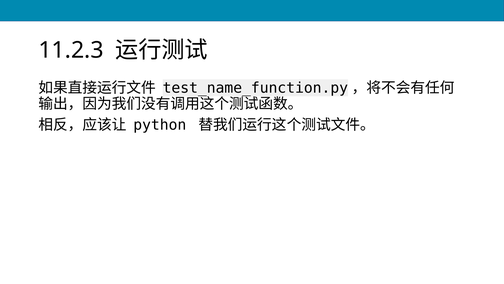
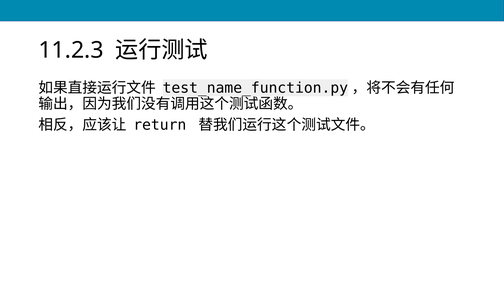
python: python -> return
